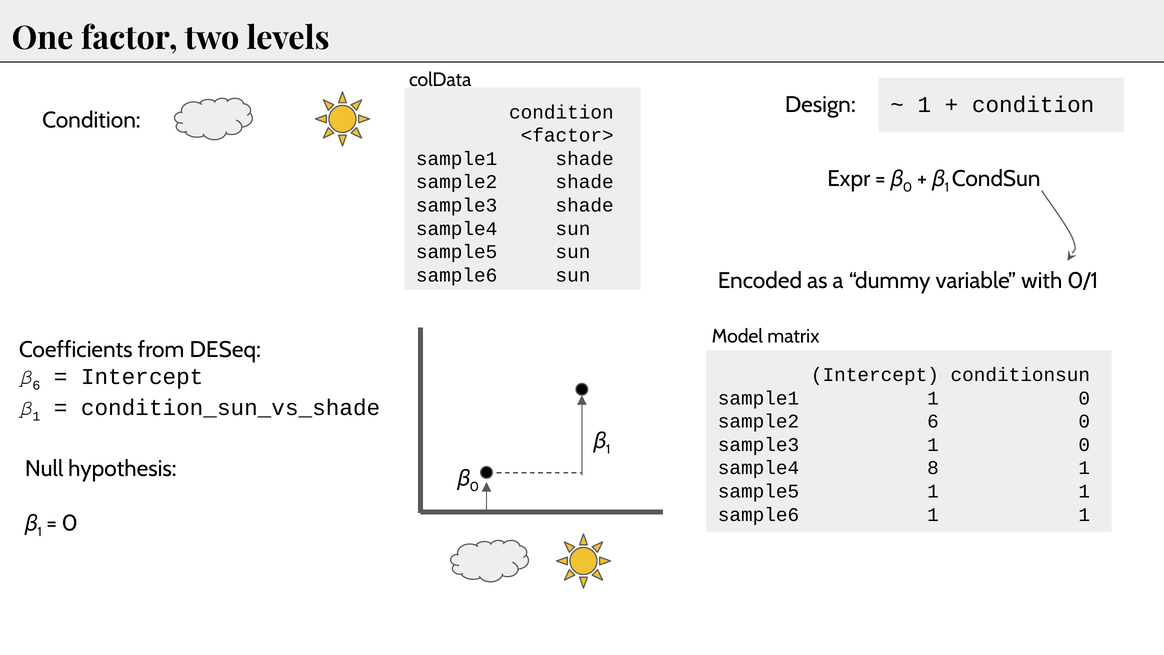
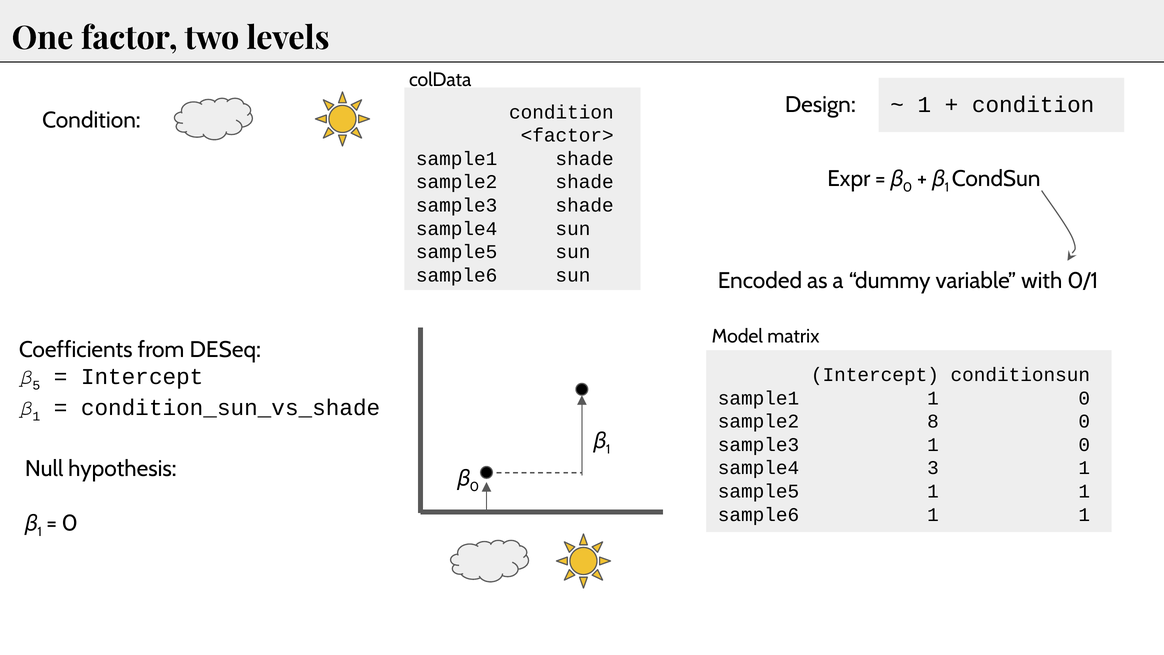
6 at (36, 386): 6 -> 5
sample2 6: 6 -> 8
8: 8 -> 3
